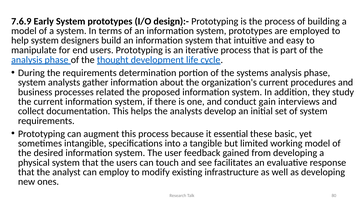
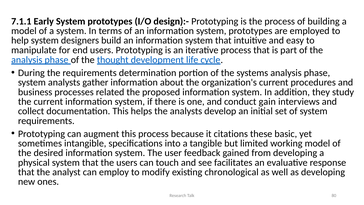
7.6.9: 7.6.9 -> 7.1.1
essential: essential -> citations
infrastructure: infrastructure -> chronological
